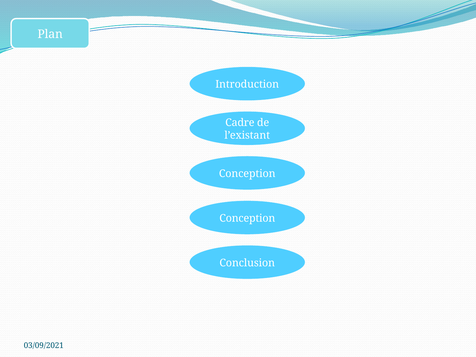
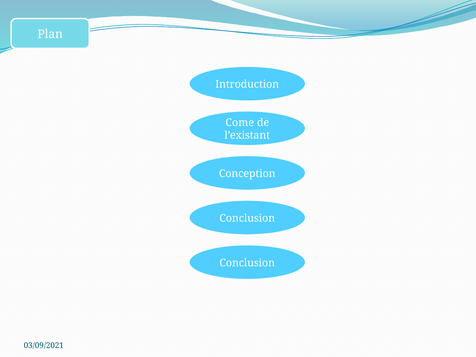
Cadre: Cadre -> Come
Conception at (247, 218): Conception -> Conclusion
